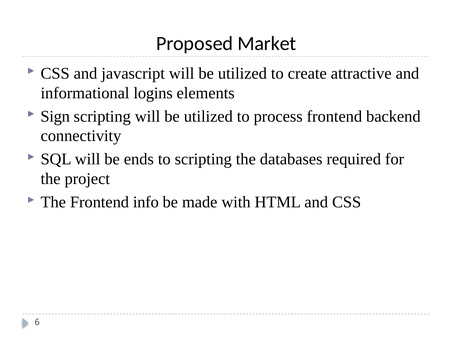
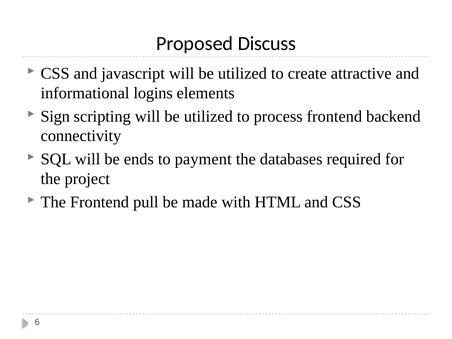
Market: Market -> Discuss
to scripting: scripting -> payment
info: info -> pull
